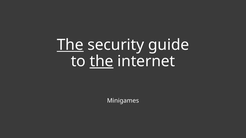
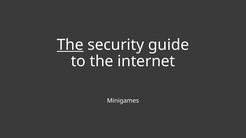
the at (102, 61) underline: present -> none
